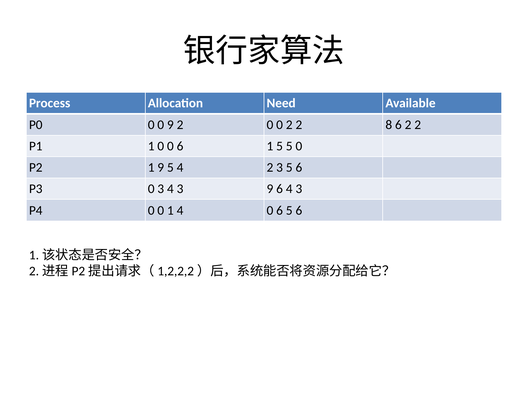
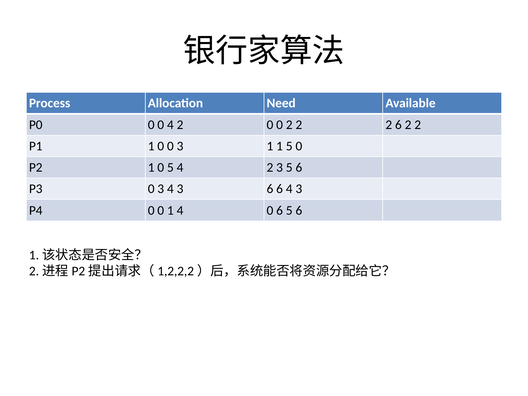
0 9: 9 -> 4
2 2 8: 8 -> 2
0 0 6: 6 -> 3
1 5: 5 -> 1
P2 1 9: 9 -> 0
3 9: 9 -> 6
